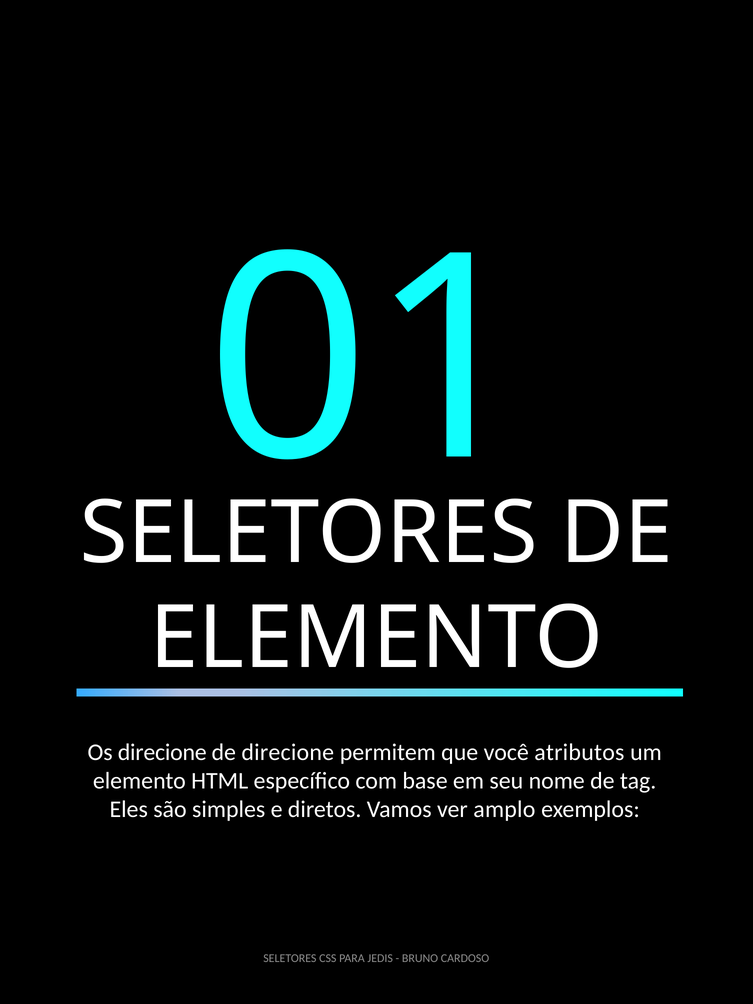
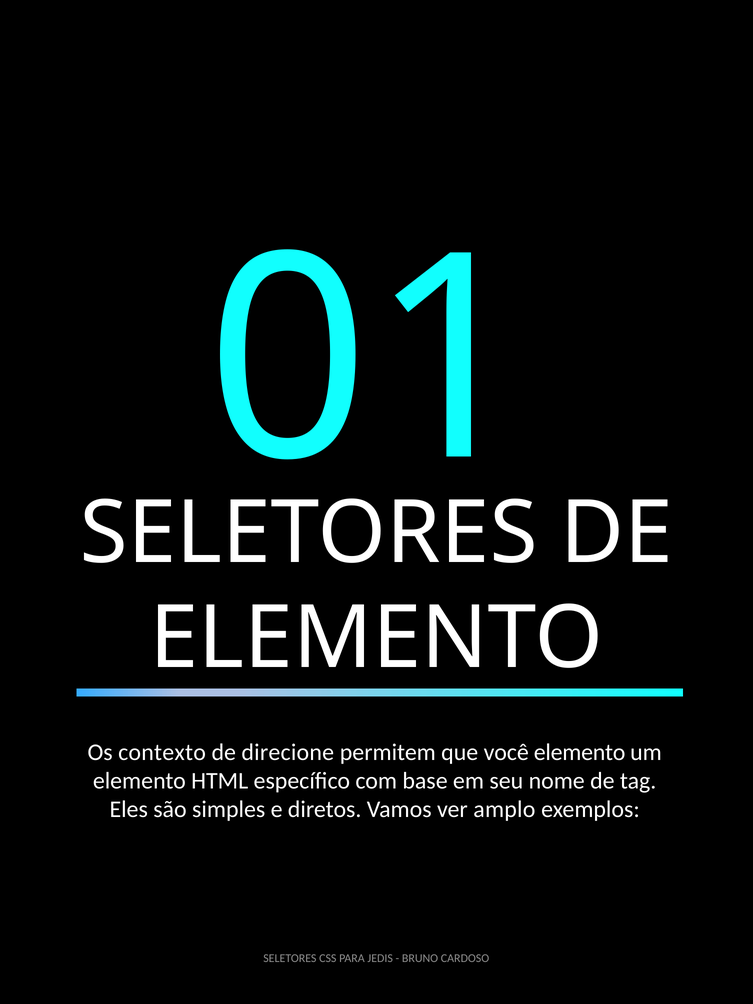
Os direcione: direcione -> contexto
você atributos: atributos -> elemento
